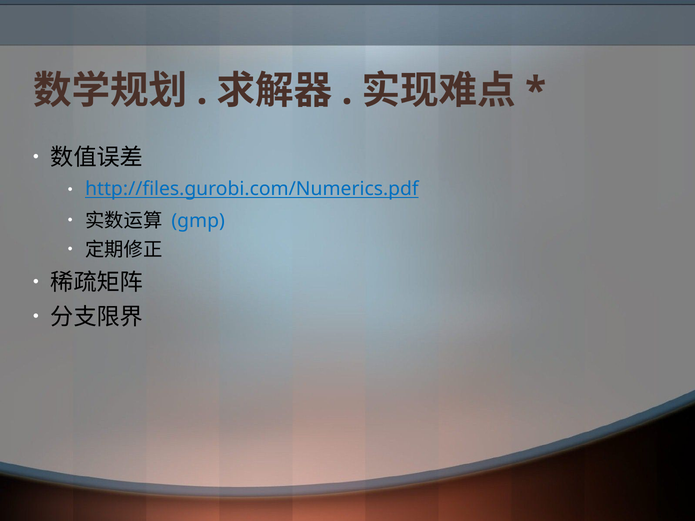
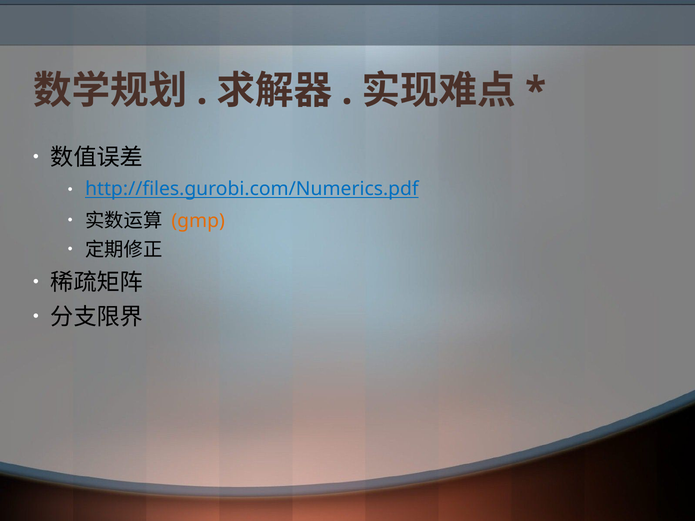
gmp colour: blue -> orange
